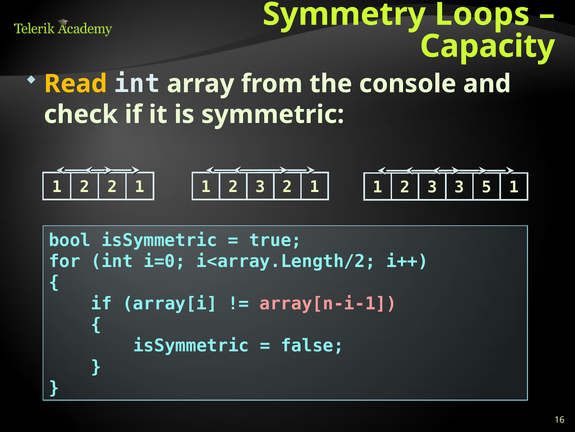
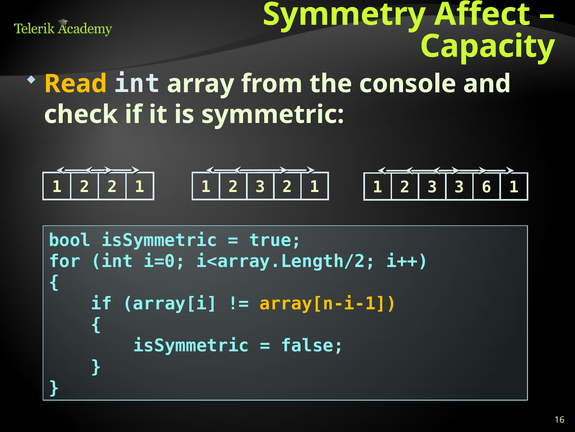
Loops: Loops -> Affect
5: 5 -> 6
array[n-i-1 colour: pink -> yellow
